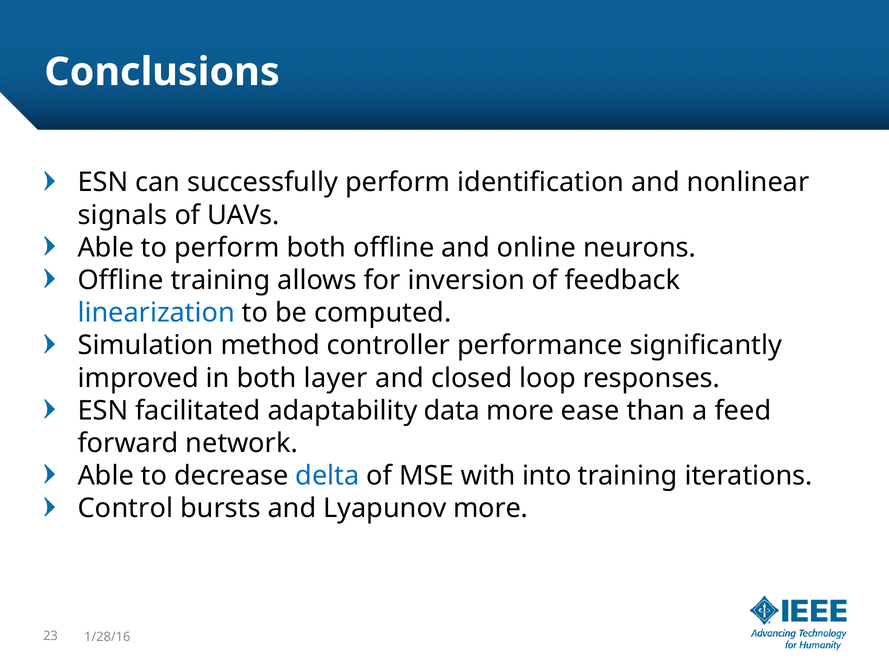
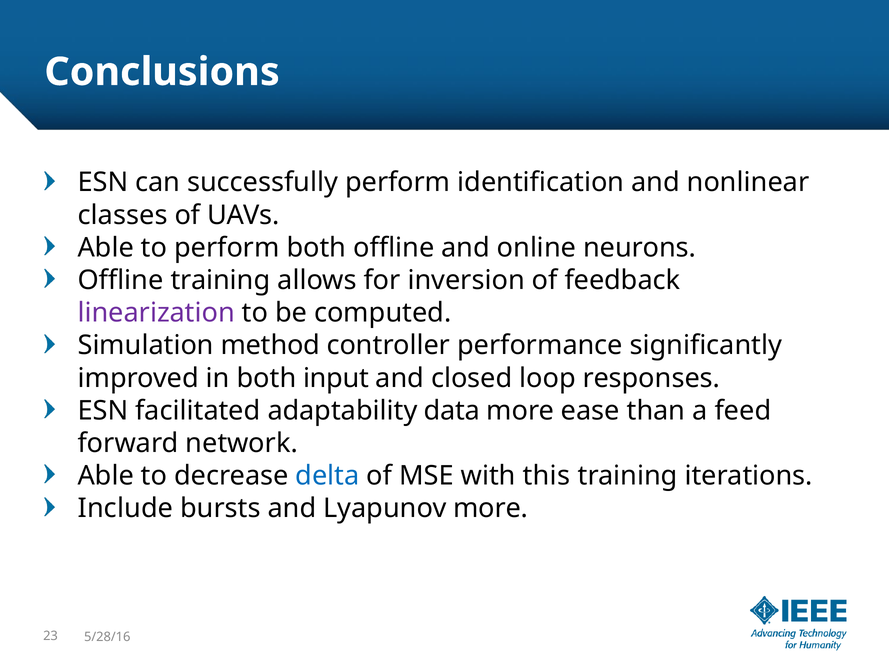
signals: signals -> classes
linearization colour: blue -> purple
layer: layer -> input
into: into -> this
Control: Control -> Include
1/28/16: 1/28/16 -> 5/28/16
